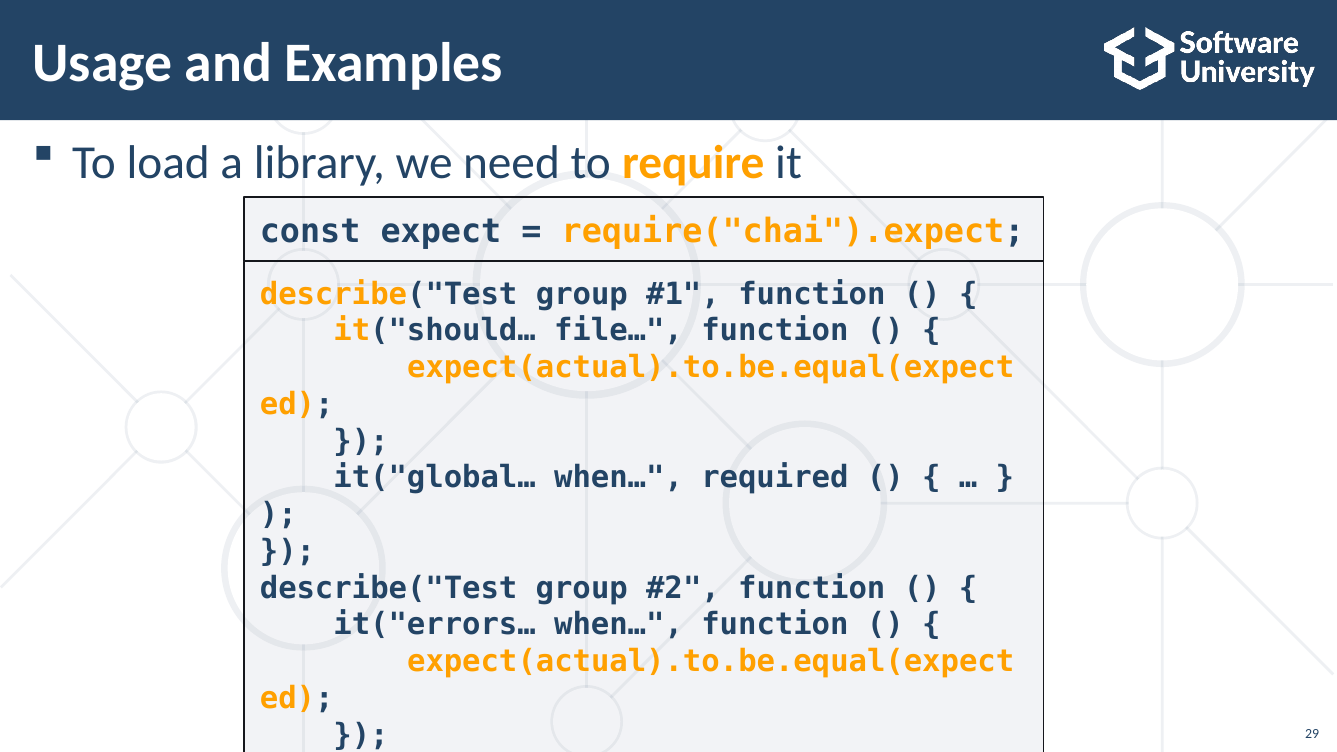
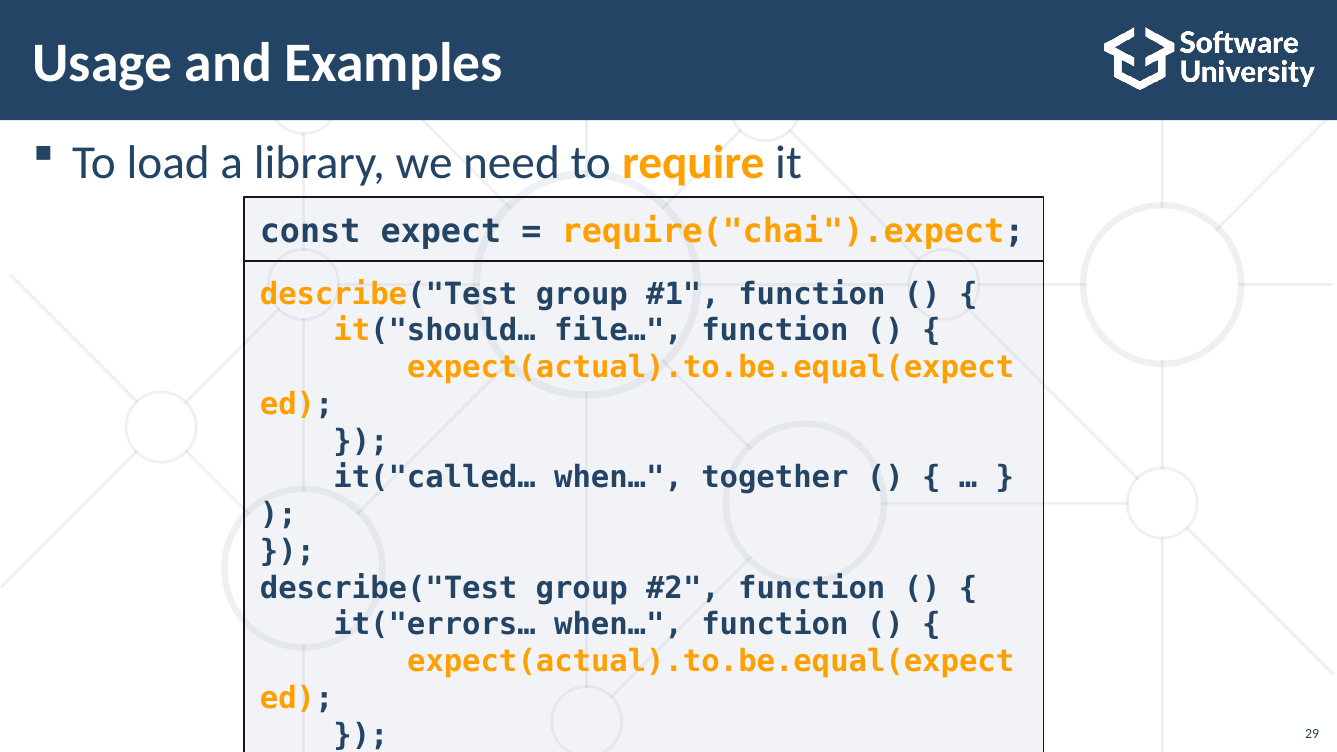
it("global…: it("global… -> it("called…
required: required -> together
